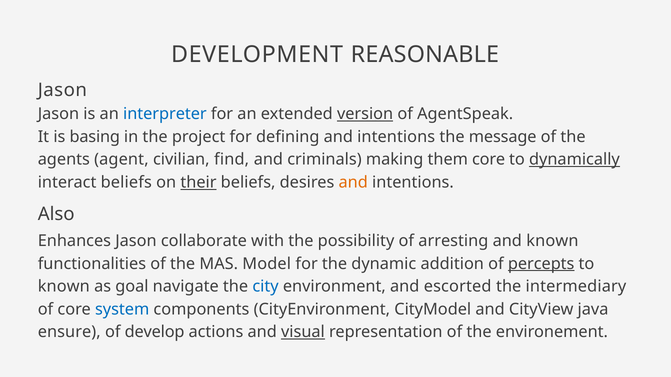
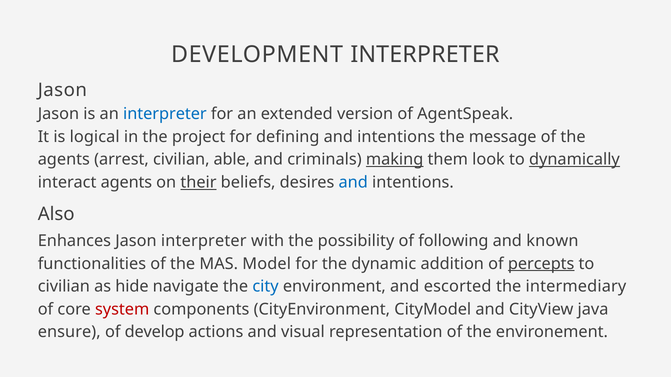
DEVELOPMENT REASONABLE: REASONABLE -> INTERPRETER
version underline: present -> none
basing: basing -> logical
agent: agent -> arrest
find: find -> able
making underline: none -> present
them core: core -> look
interact beliefs: beliefs -> agents
and at (353, 183) colour: orange -> blue
Jason collaborate: collaborate -> interpreter
arresting: arresting -> following
known at (64, 287): known -> civilian
goal: goal -> hide
system colour: blue -> red
visual underline: present -> none
